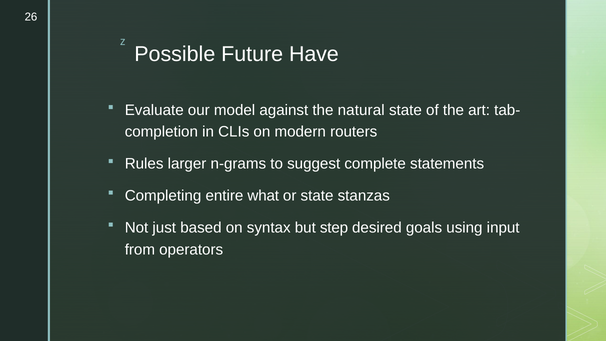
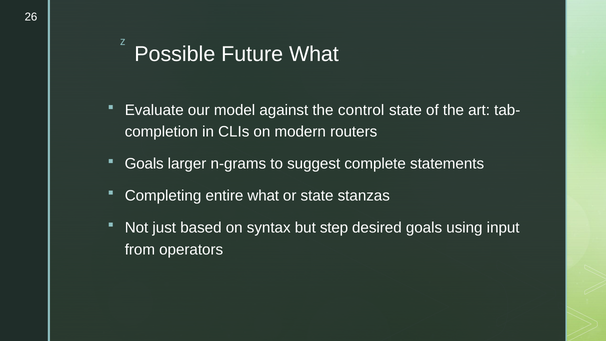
Future Have: Have -> What
natural: natural -> control
Rules at (144, 164): Rules -> Goals
